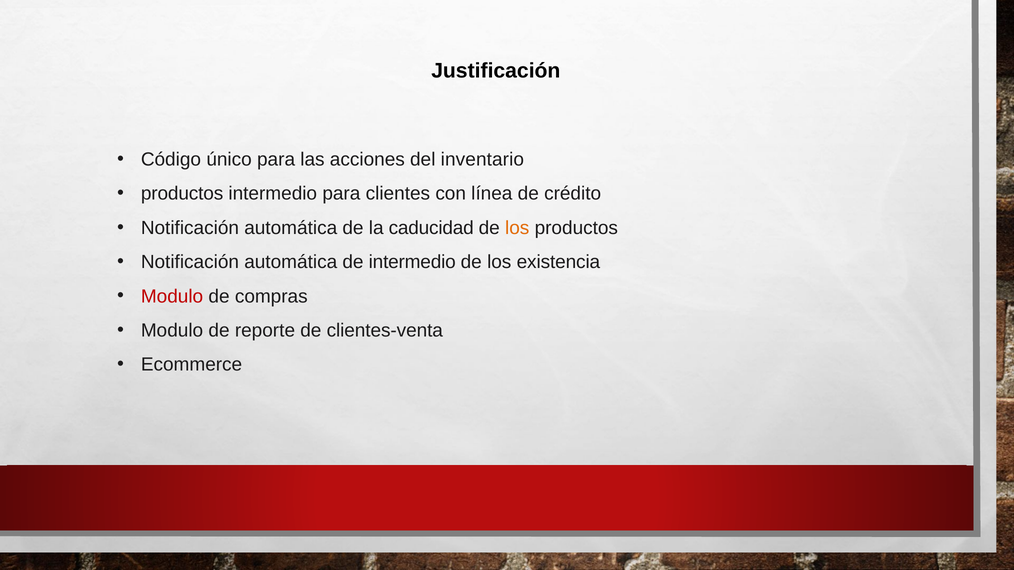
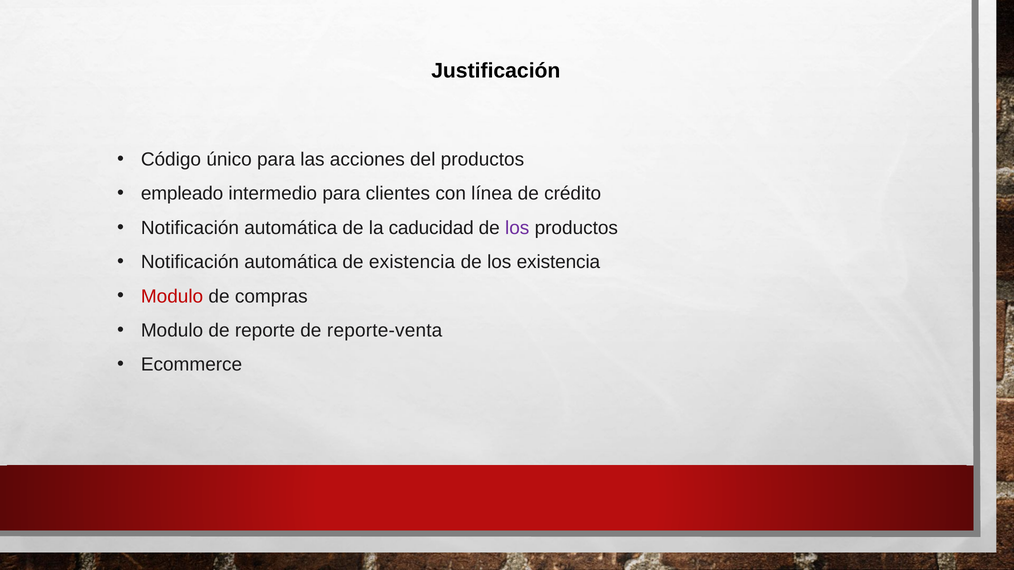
del inventario: inventario -> productos
productos at (182, 194): productos -> empleado
los at (517, 228) colour: orange -> purple
de intermedio: intermedio -> existencia
clientes-venta: clientes-venta -> reporte-venta
